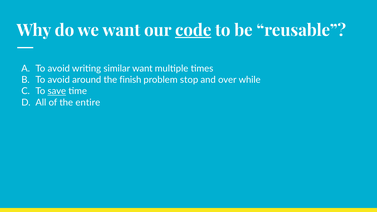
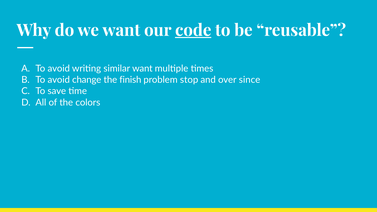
around: around -> change
while: while -> since
save underline: present -> none
entire: entire -> colors
